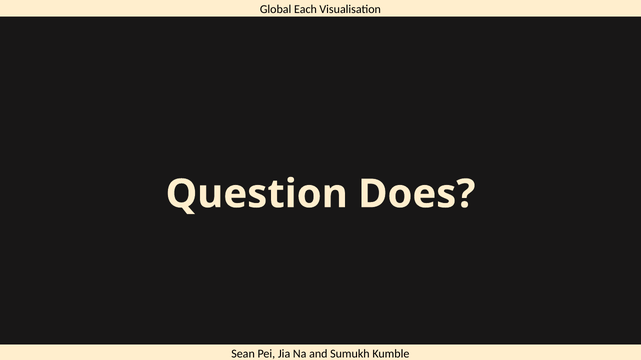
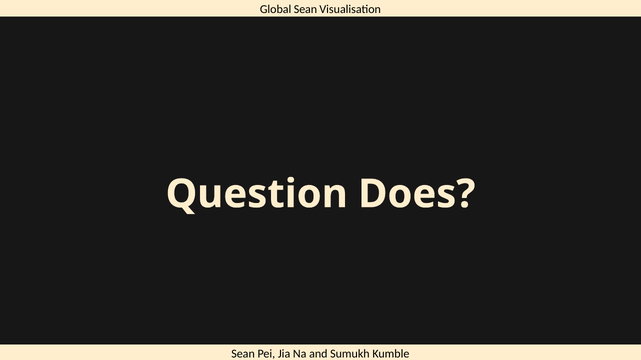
Global Each: Each -> Sean
